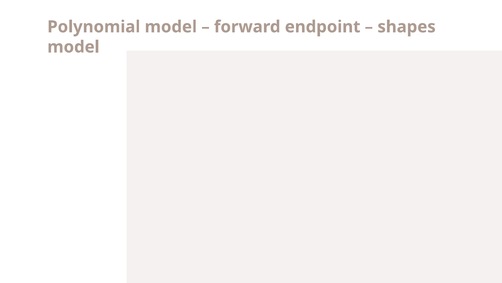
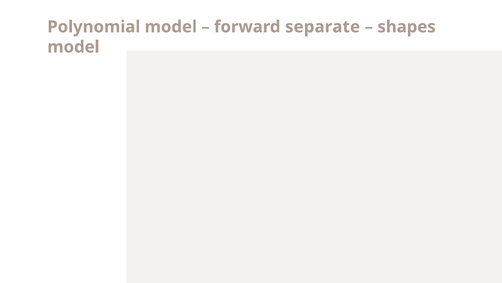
endpoint: endpoint -> separate
